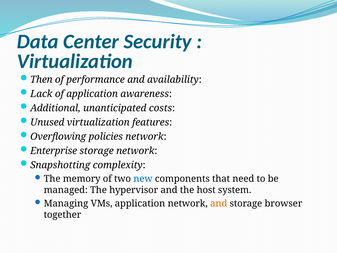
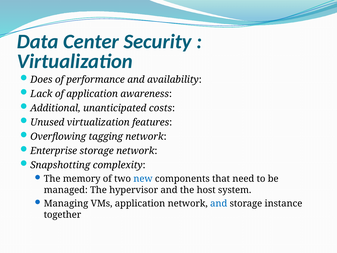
Then: Then -> Does
policies: policies -> tagging
and at (219, 203) colour: orange -> blue
browser: browser -> instance
